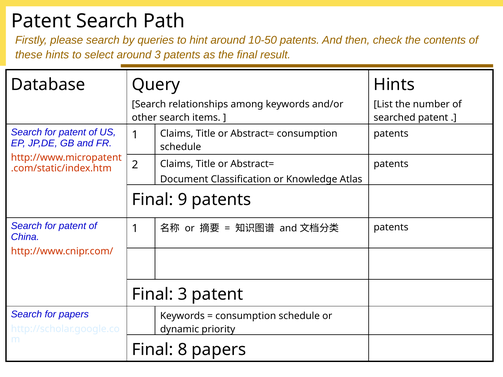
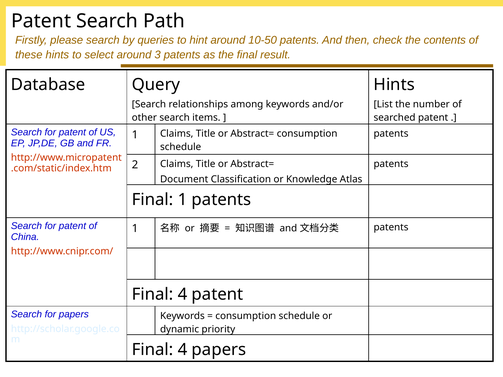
Final 9: 9 -> 1
3 at (183, 294): 3 -> 4
8 at (183, 350): 8 -> 4
